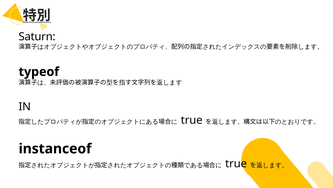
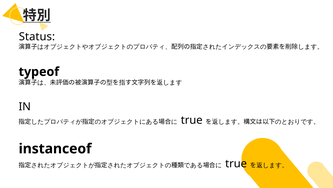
Saturn: Saturn -> Status
